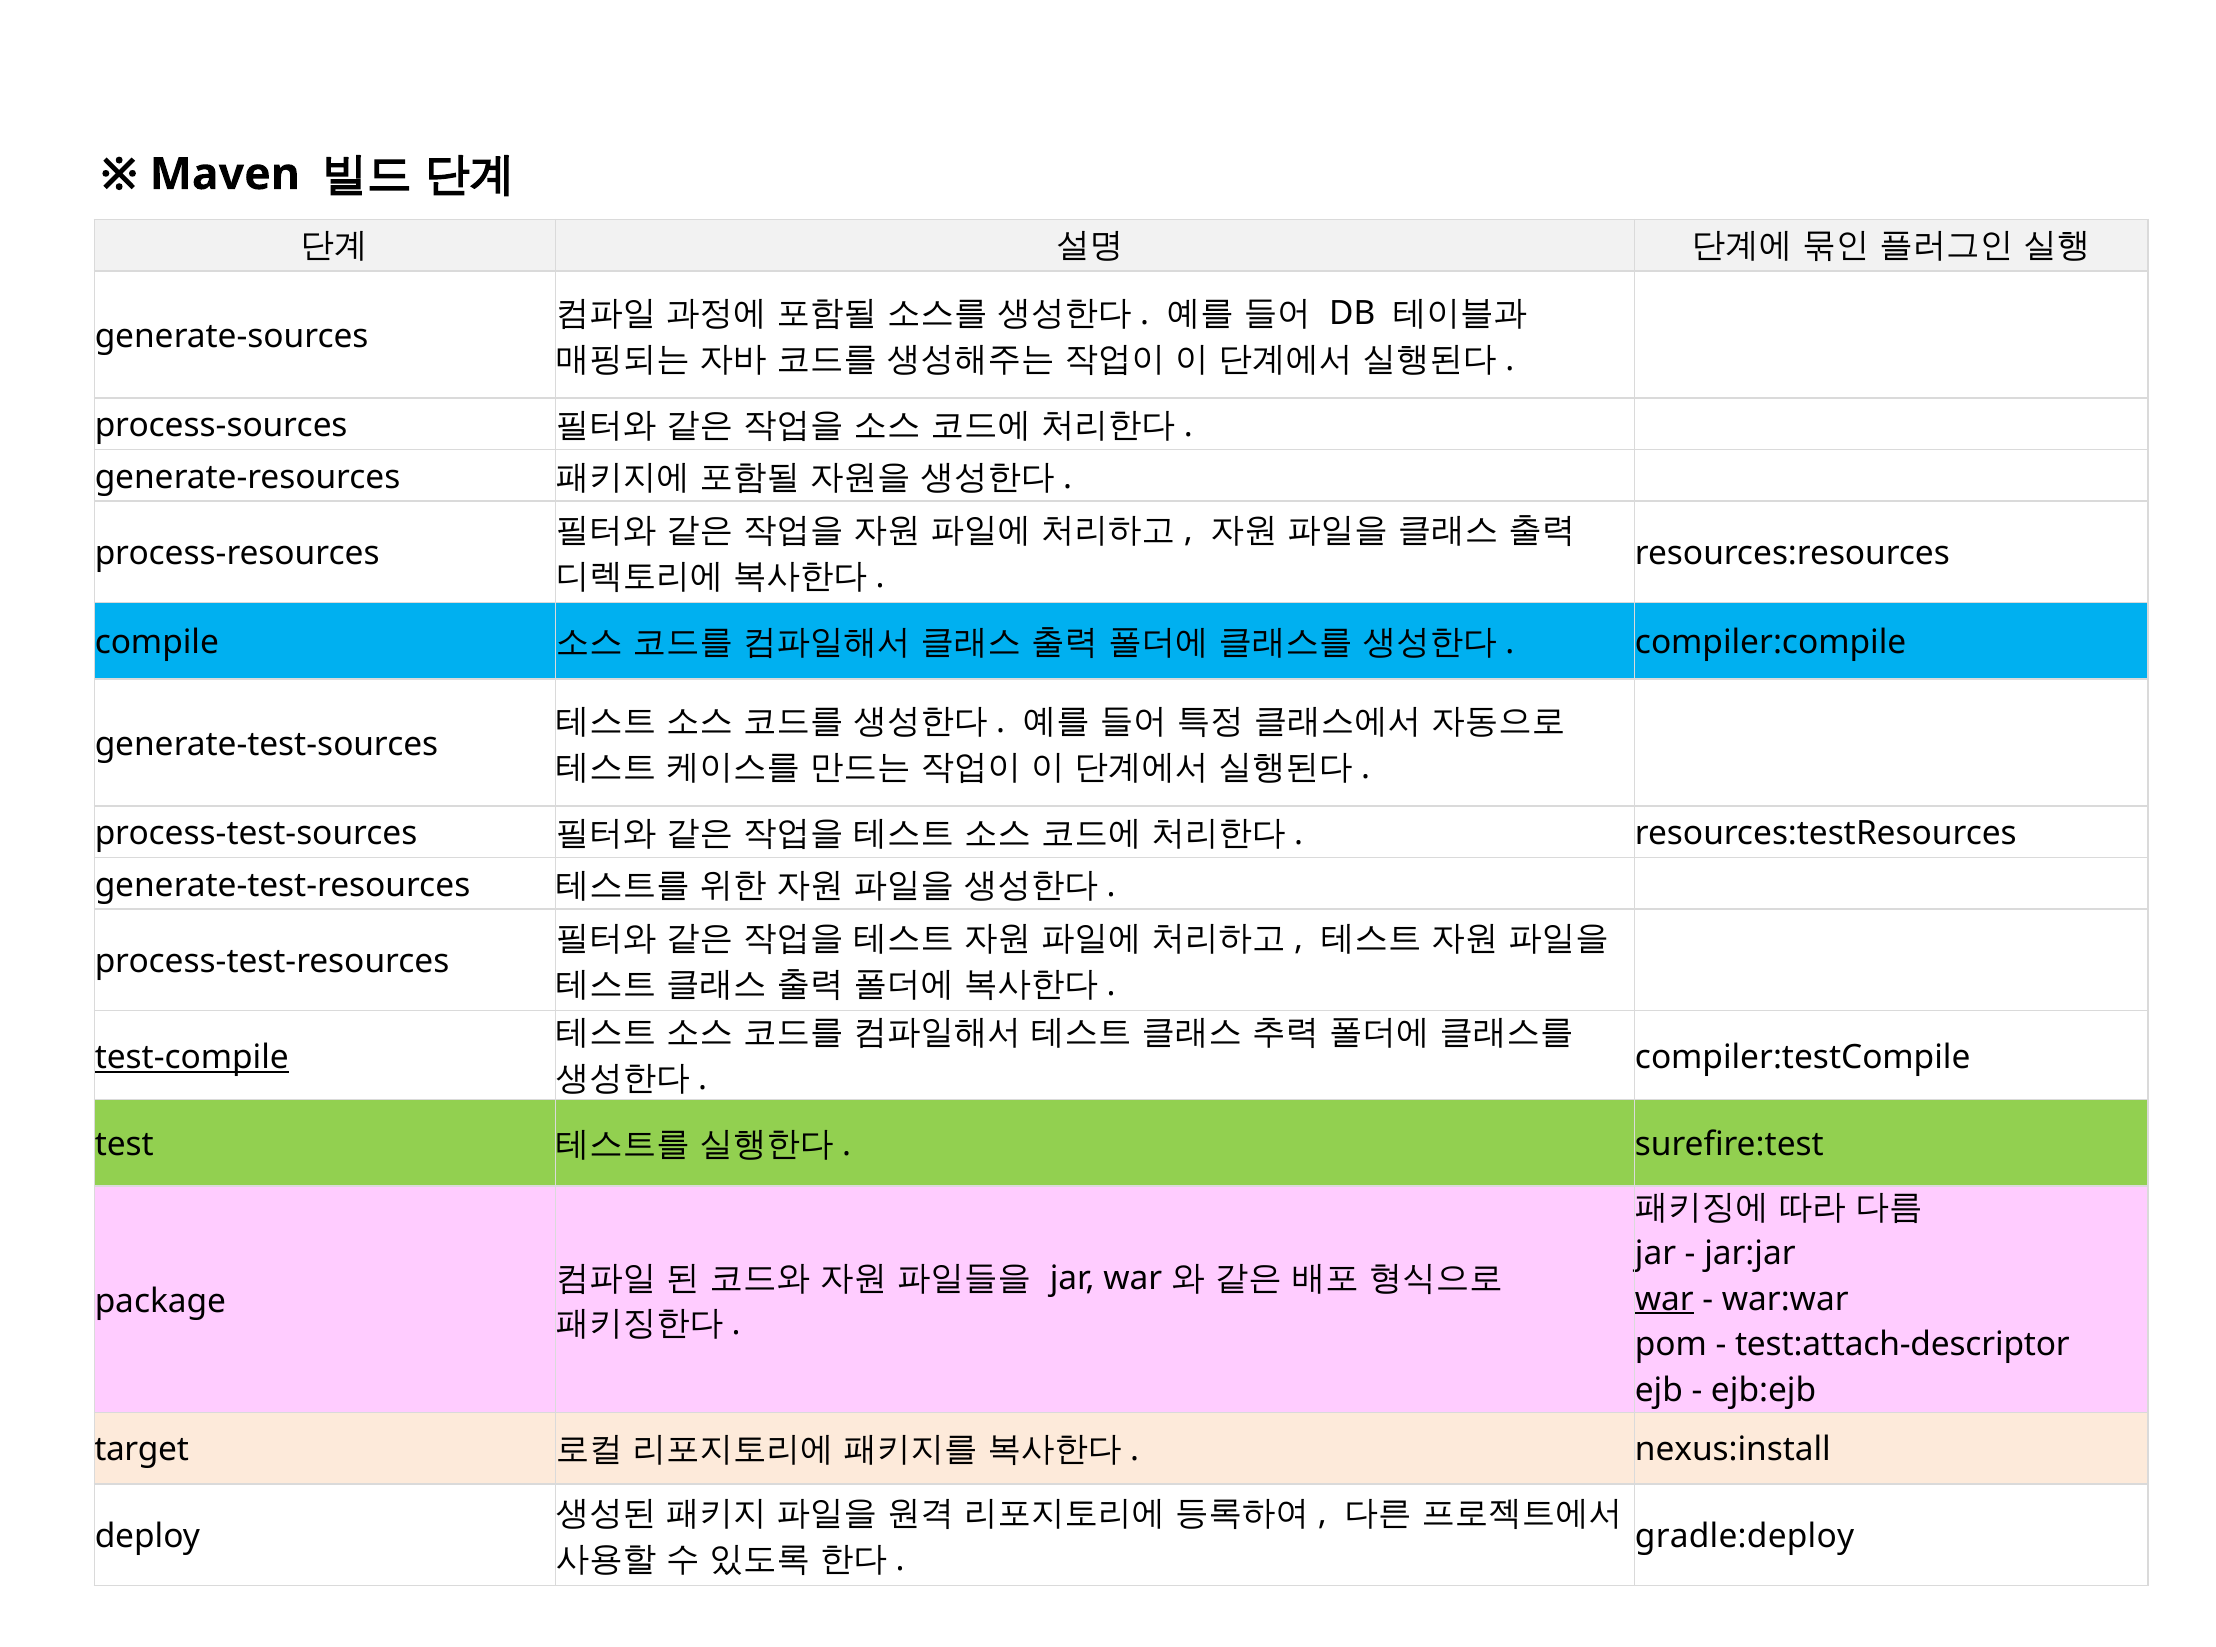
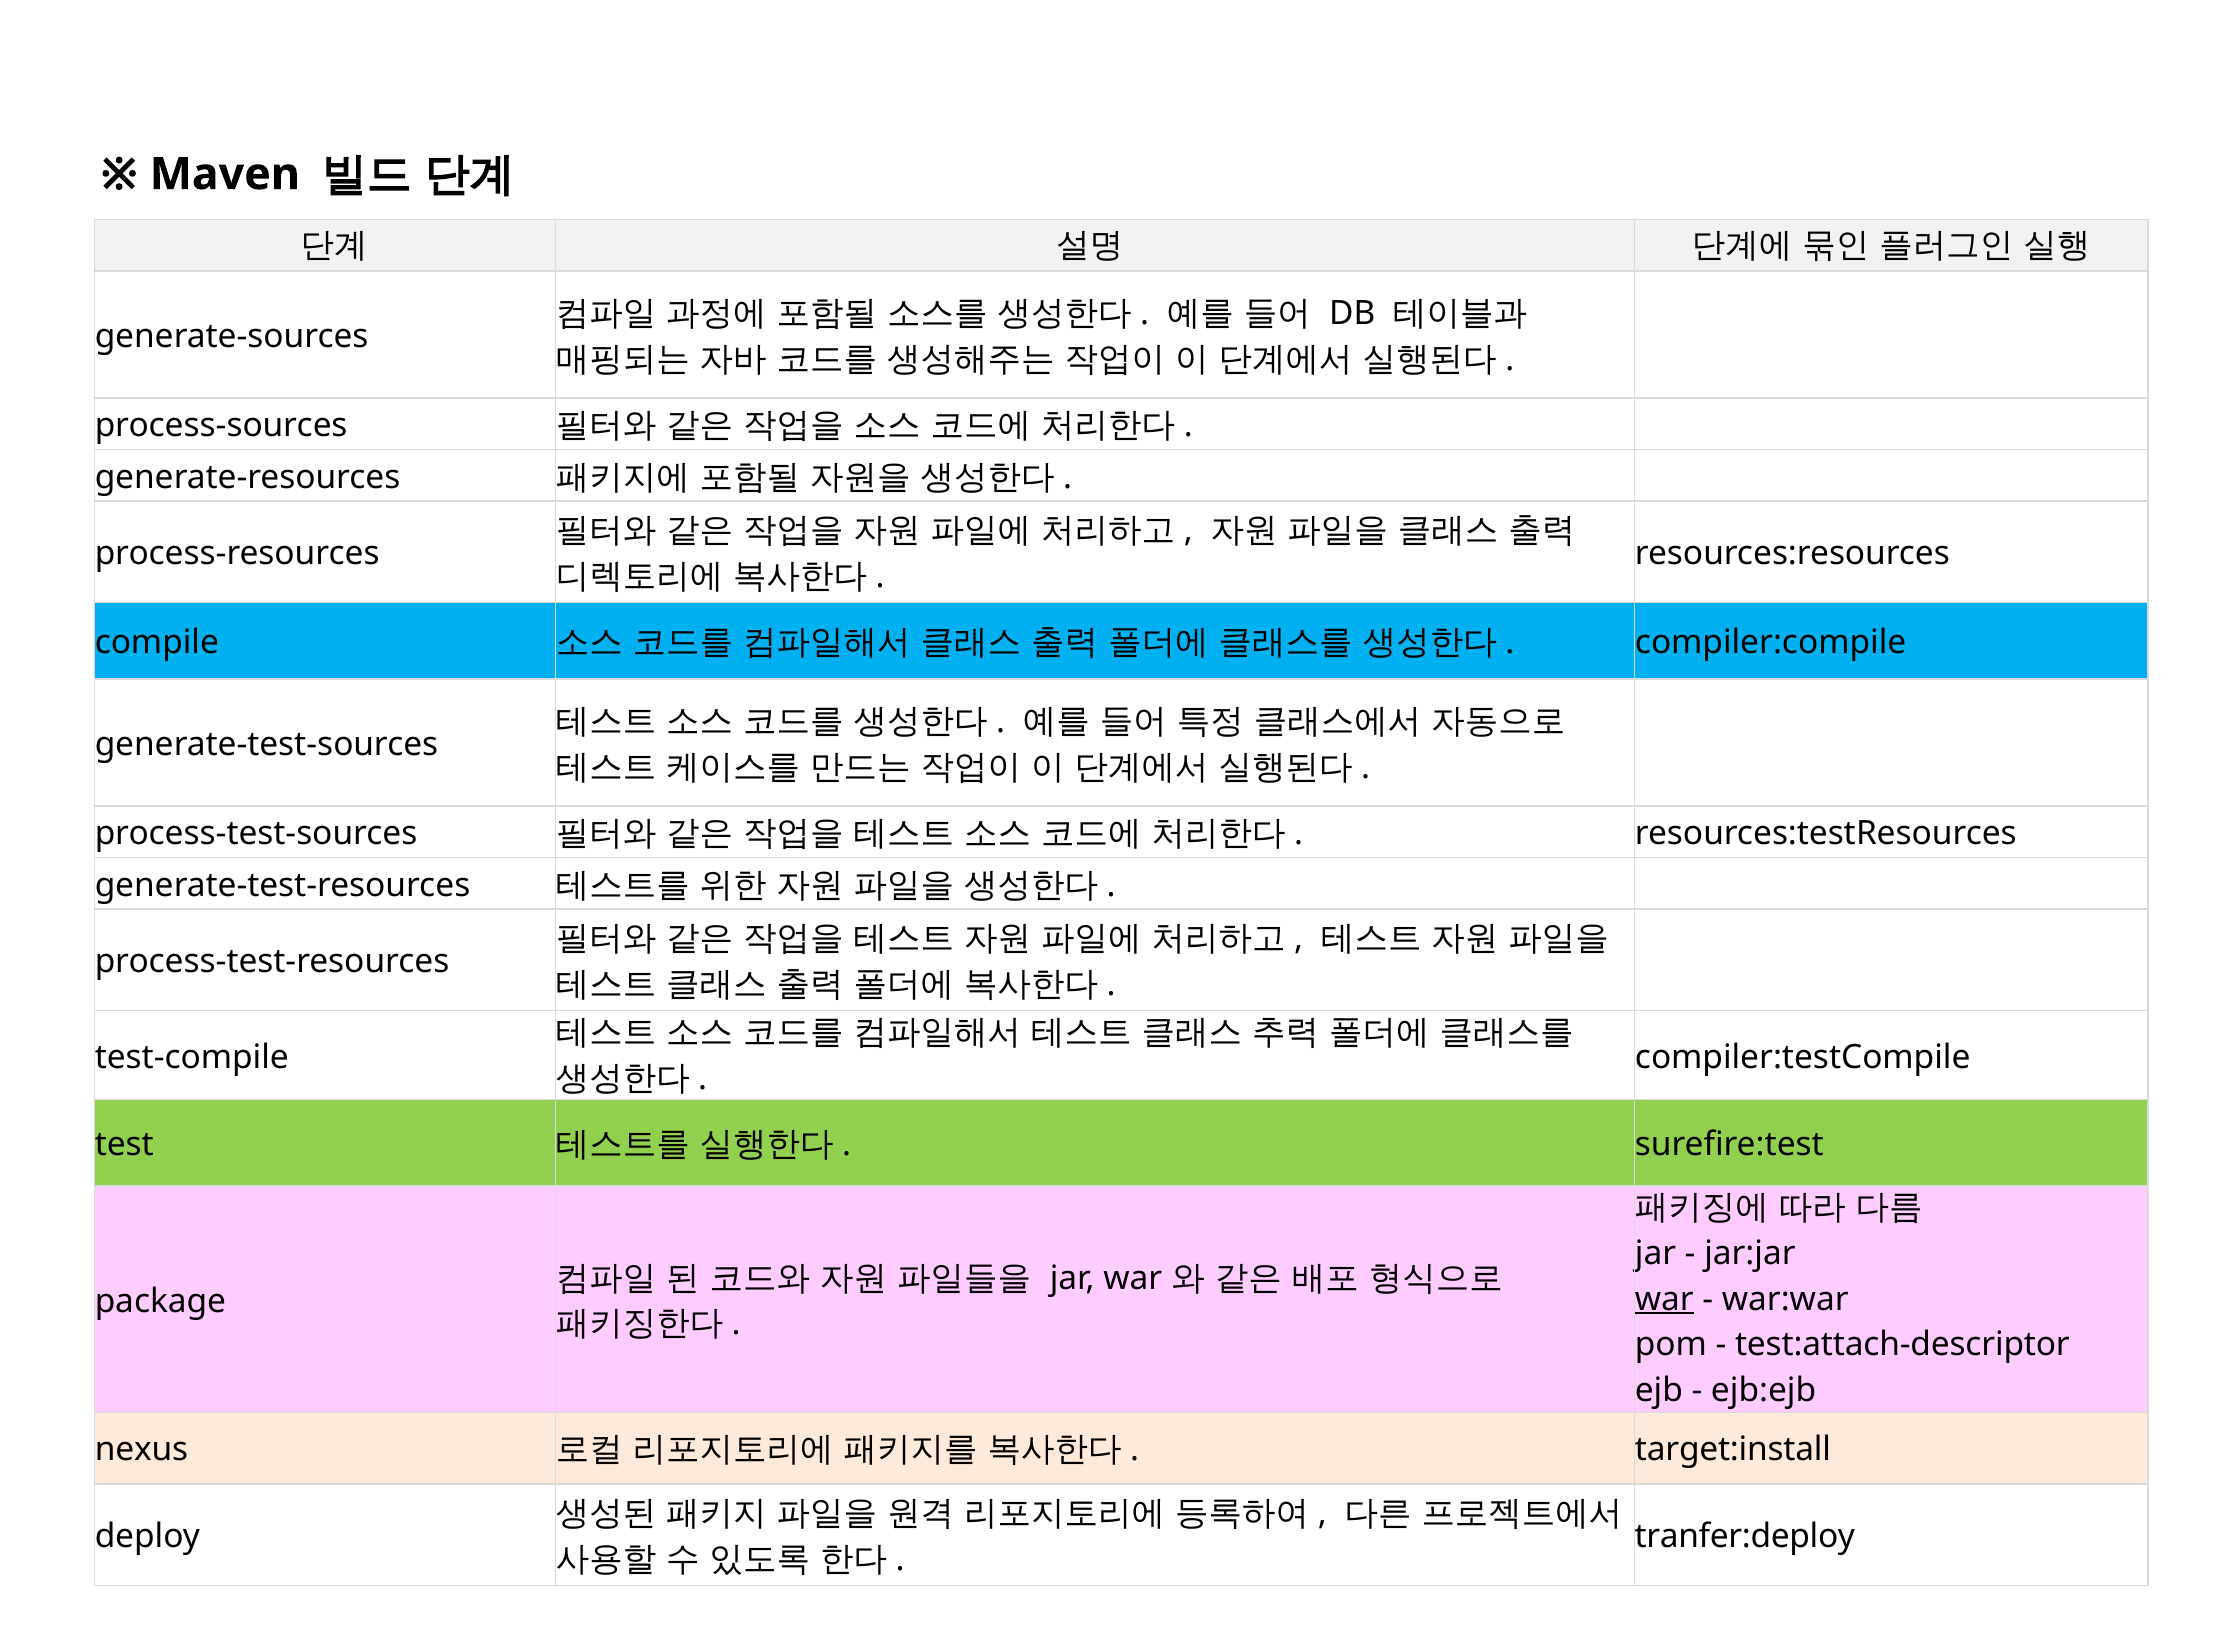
test-compile underline: present -> none
target: target -> nexus
nexus:install: nexus:install -> target:install
gradle:deploy: gradle:deploy -> tranfer:deploy
